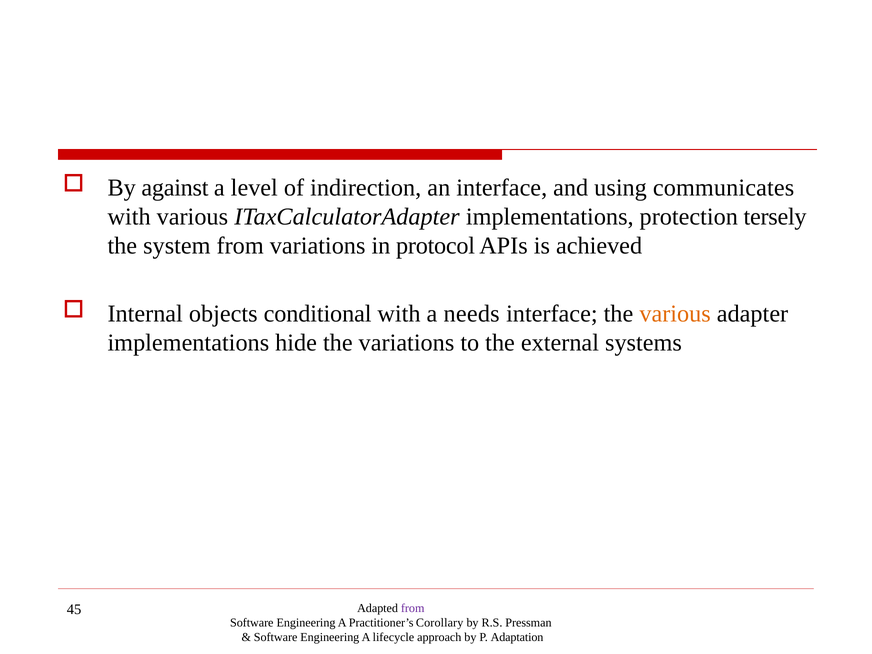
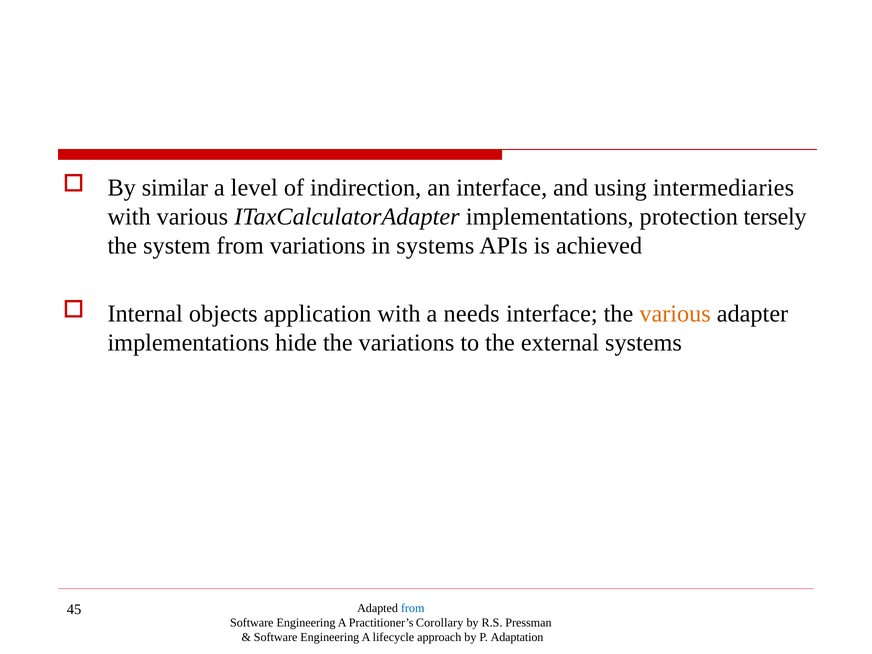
against: against -> similar
communicates: communicates -> intermediaries
in protocol: protocol -> systems
conditional: conditional -> application
from at (413, 608) colour: purple -> blue
